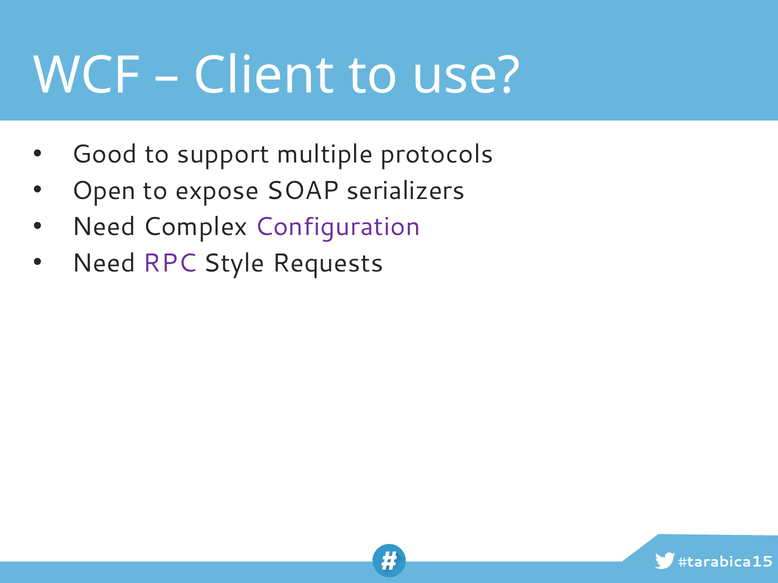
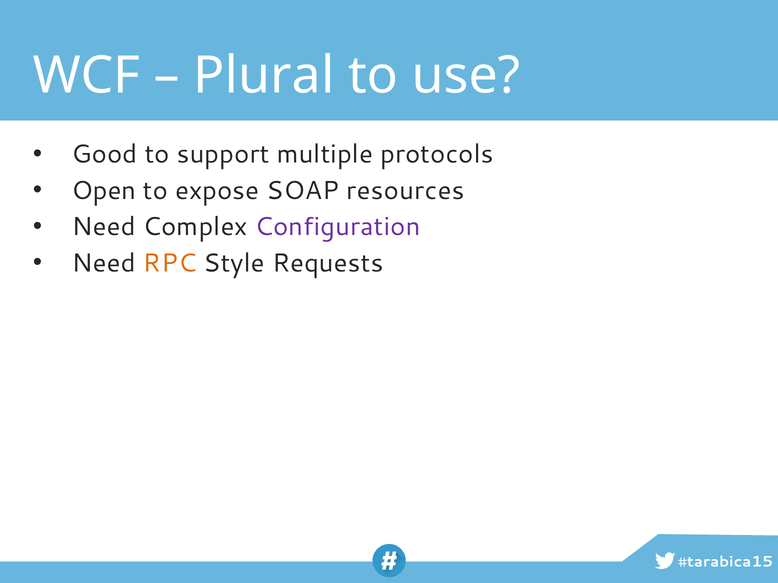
Client: Client -> Plural
serializers: serializers -> resources
RPC colour: purple -> orange
